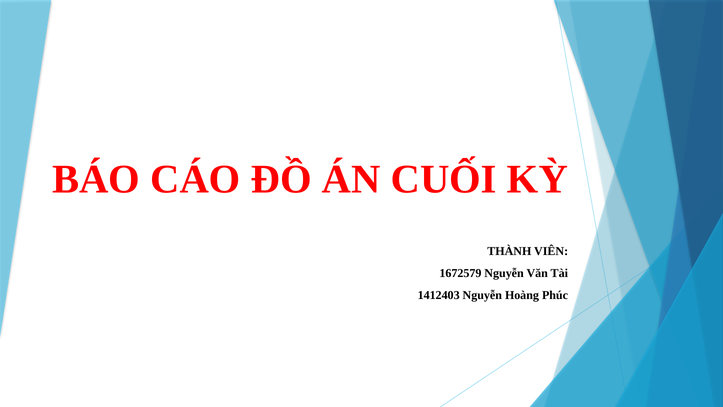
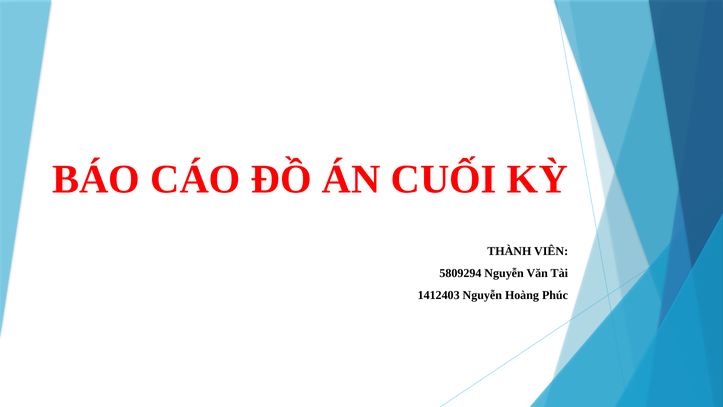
1672579: 1672579 -> 5809294
